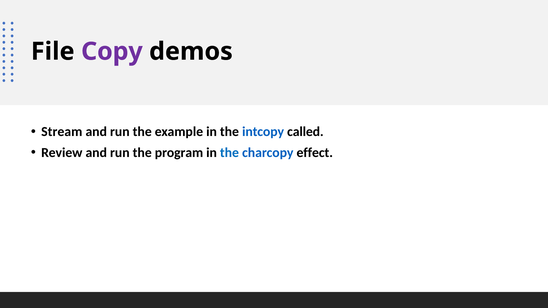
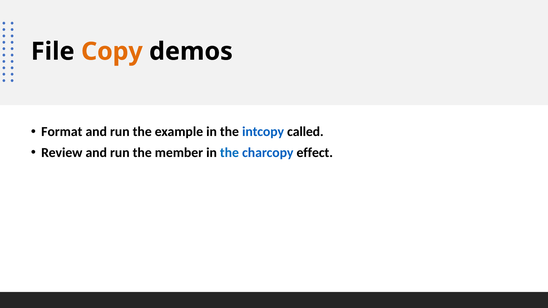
Copy colour: purple -> orange
Stream: Stream -> Format
program: program -> member
